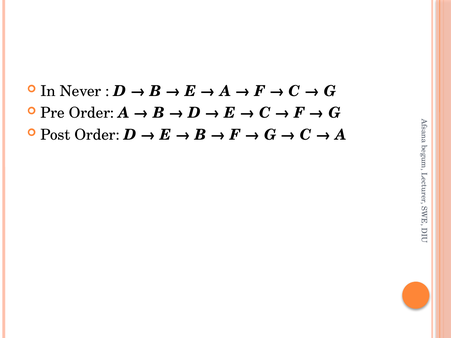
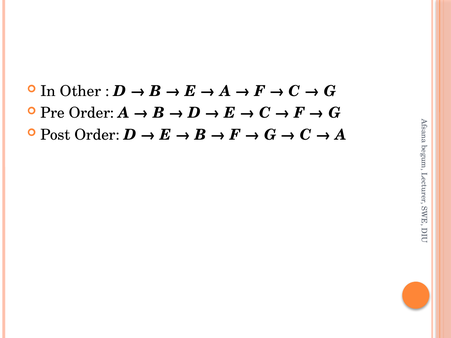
Never: Never -> Other
